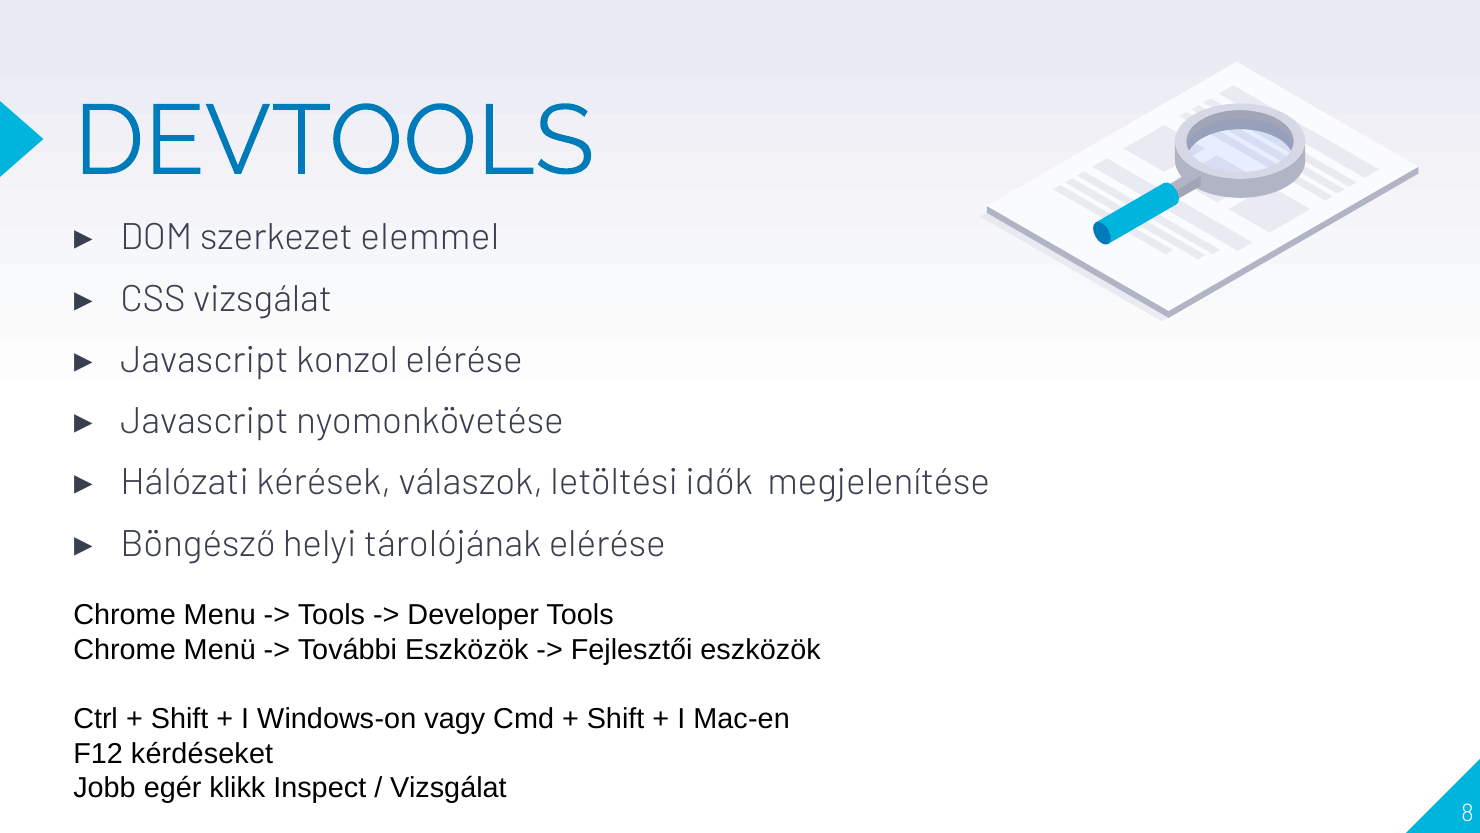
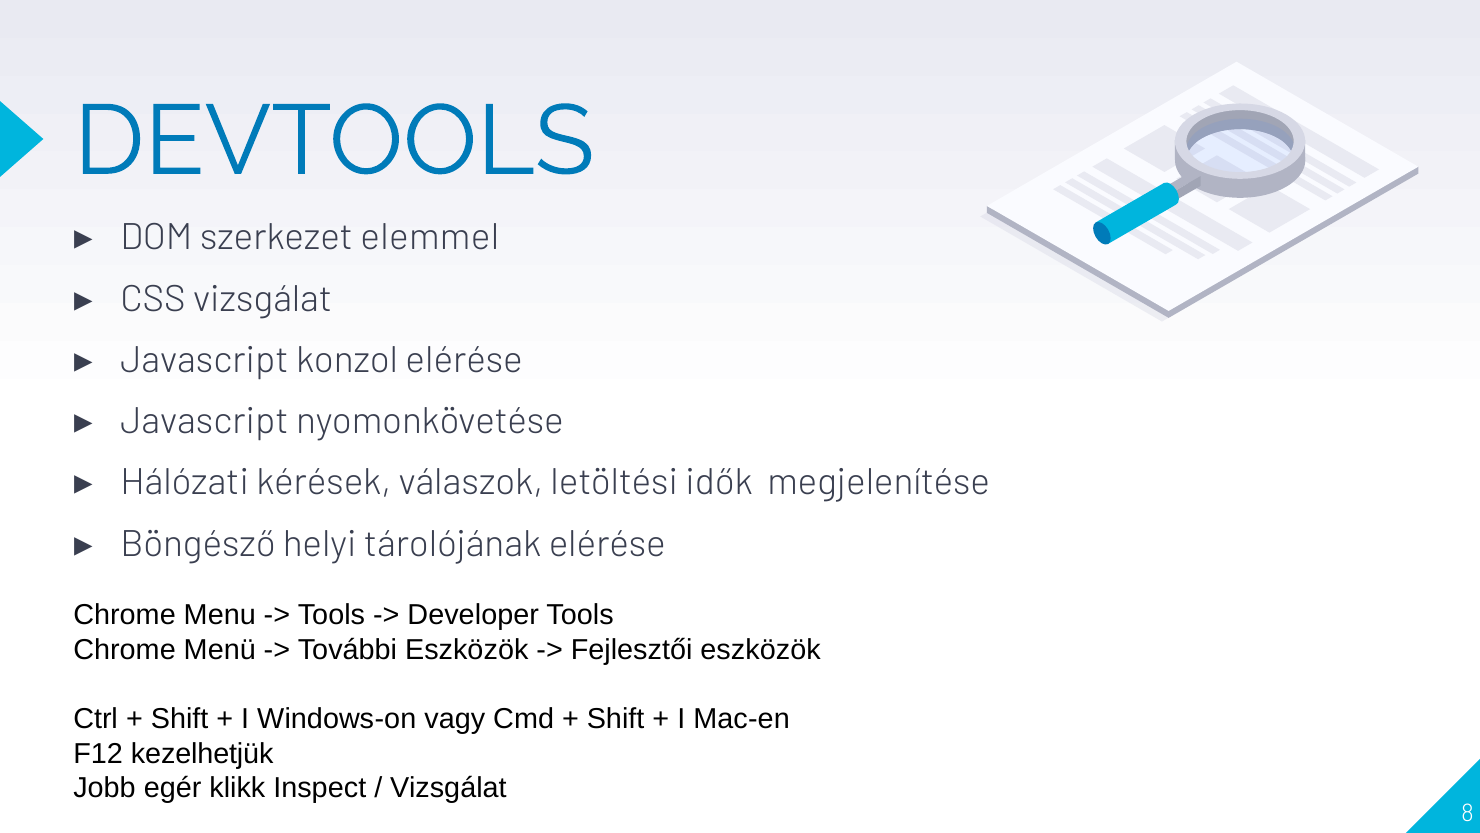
kérdéseket: kérdéseket -> kezelhetjük
